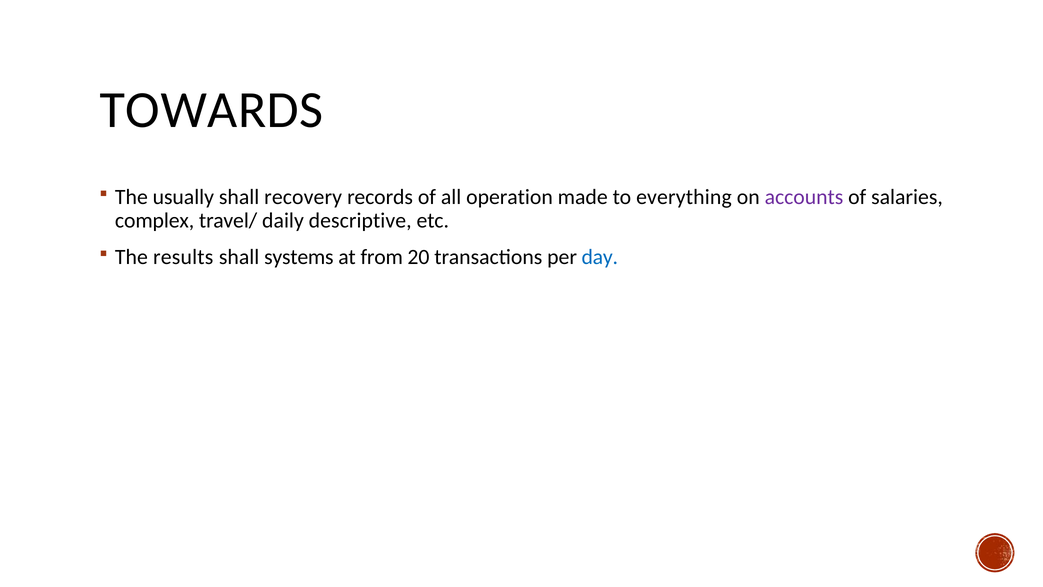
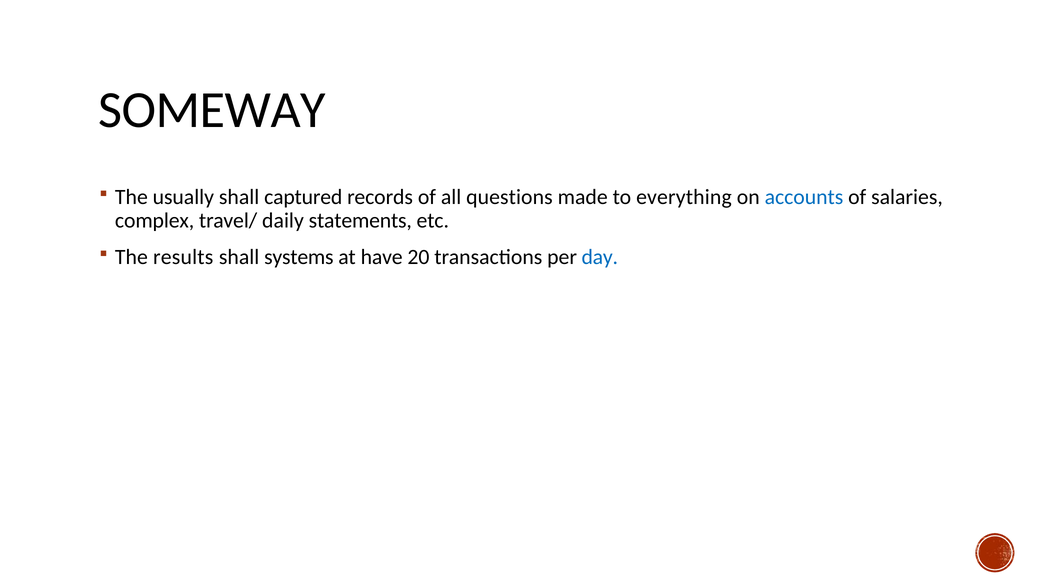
TOWARDS: TOWARDS -> SOMEWAY
recovery: recovery -> captured
operation: operation -> questions
accounts colour: purple -> blue
descriptive: descriptive -> statements
from: from -> have
